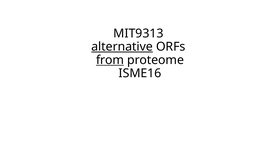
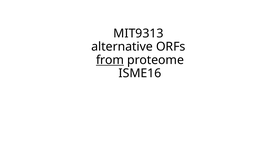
alternative underline: present -> none
